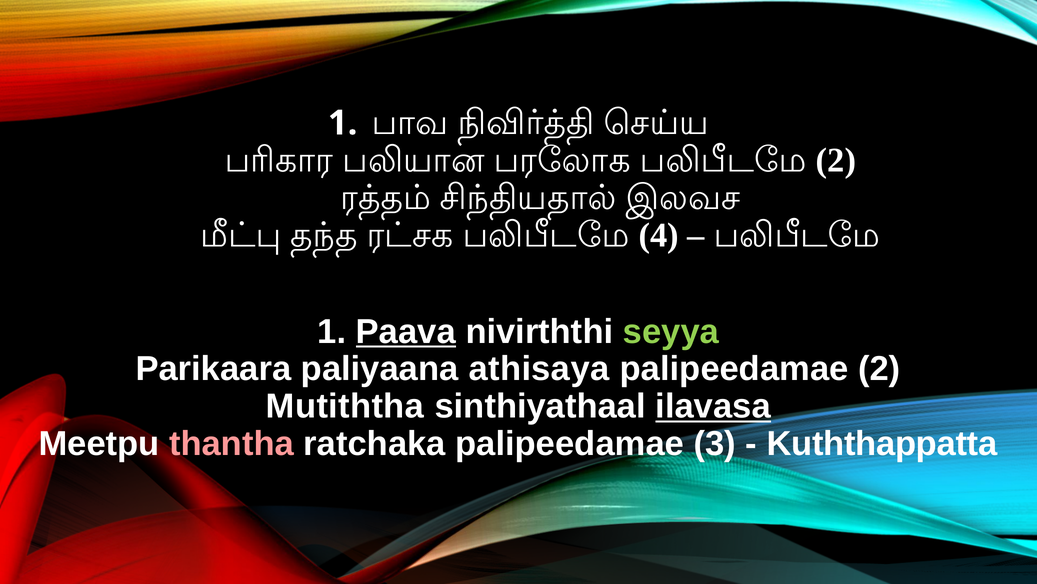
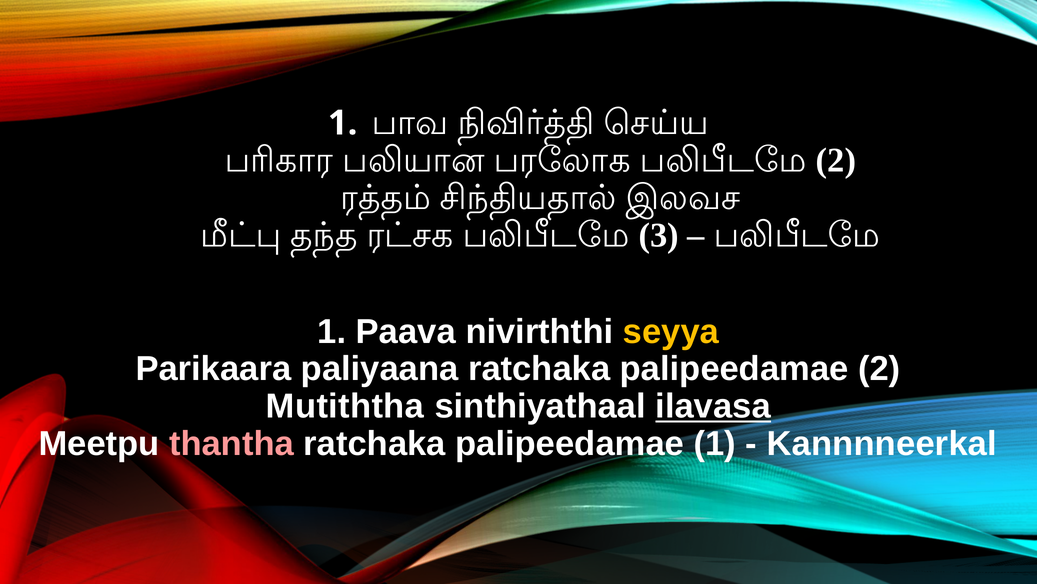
4: 4 -> 3
Paava underline: present -> none
seyya colour: light green -> yellow
paliyaana athisaya: athisaya -> ratchaka
palipeedamae 3: 3 -> 1
Kuththappatta: Kuththappatta -> Kannnneerkal
